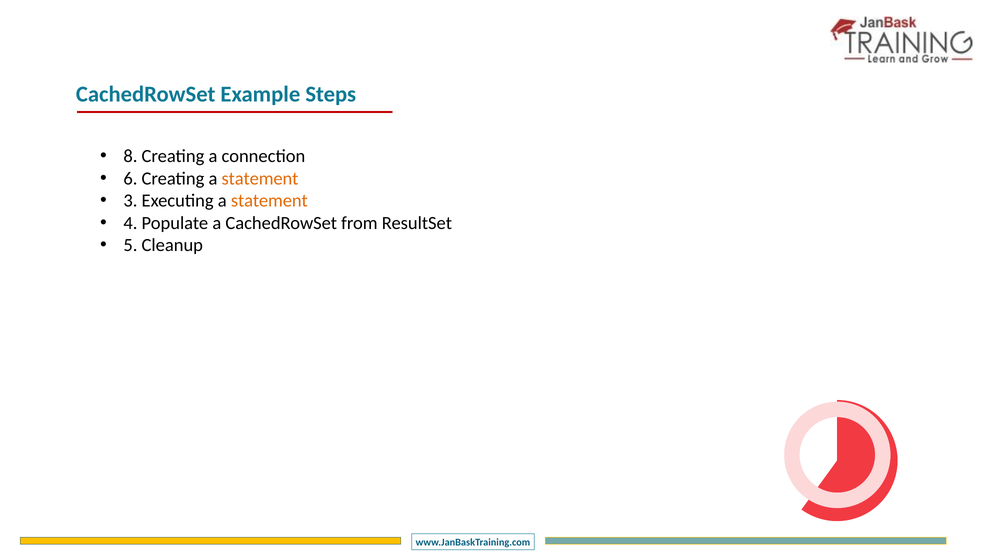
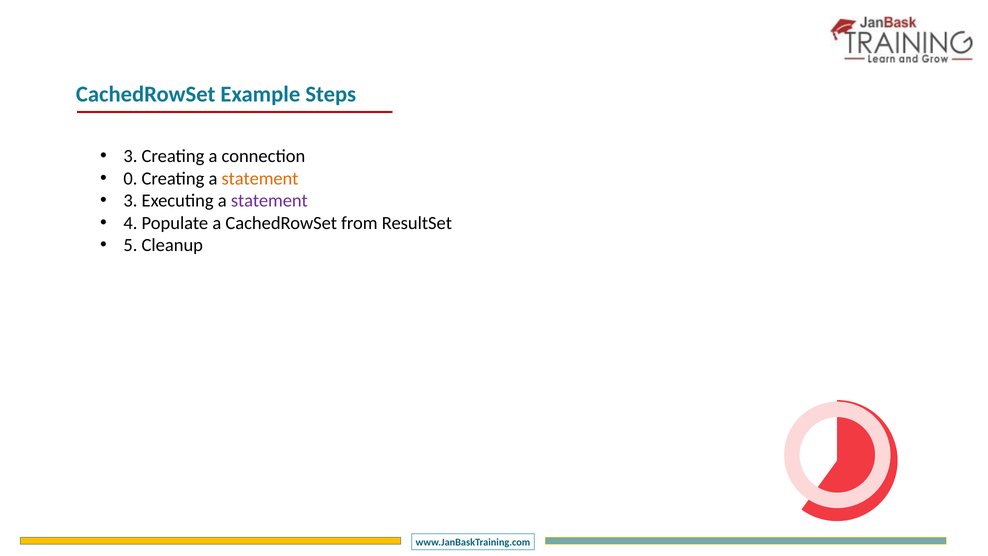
8 at (130, 156): 8 -> 3
6: 6 -> 0
statement at (269, 201) colour: orange -> purple
